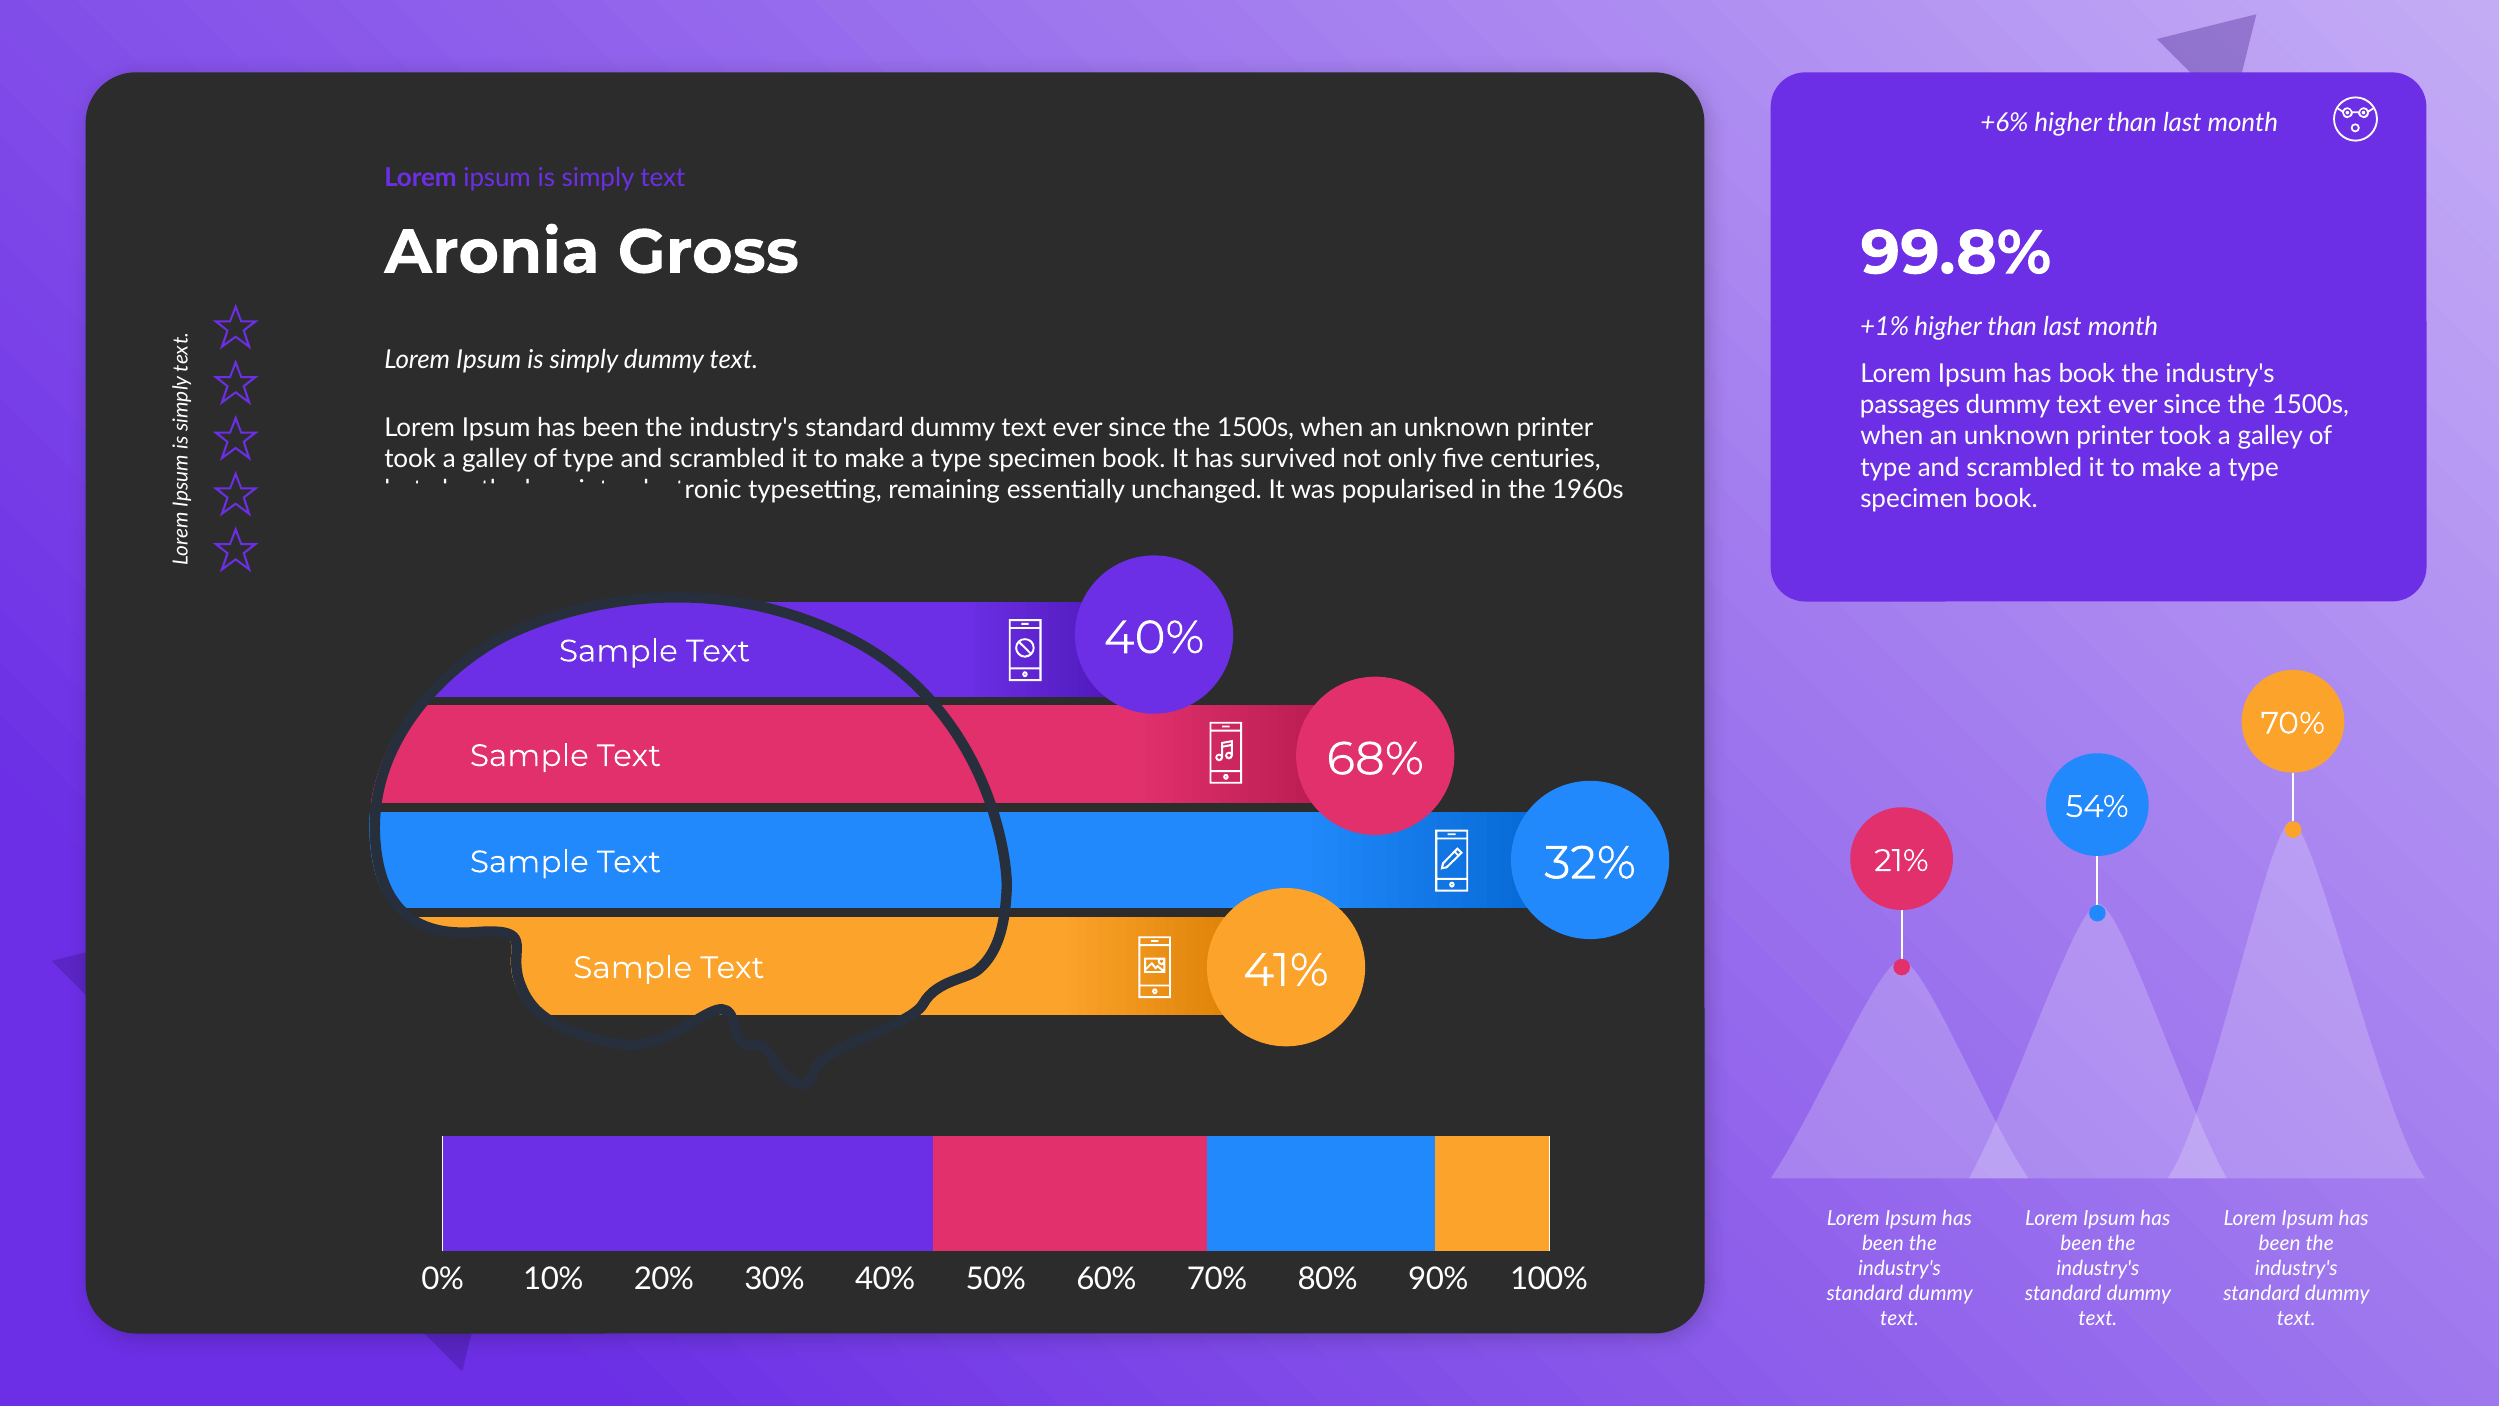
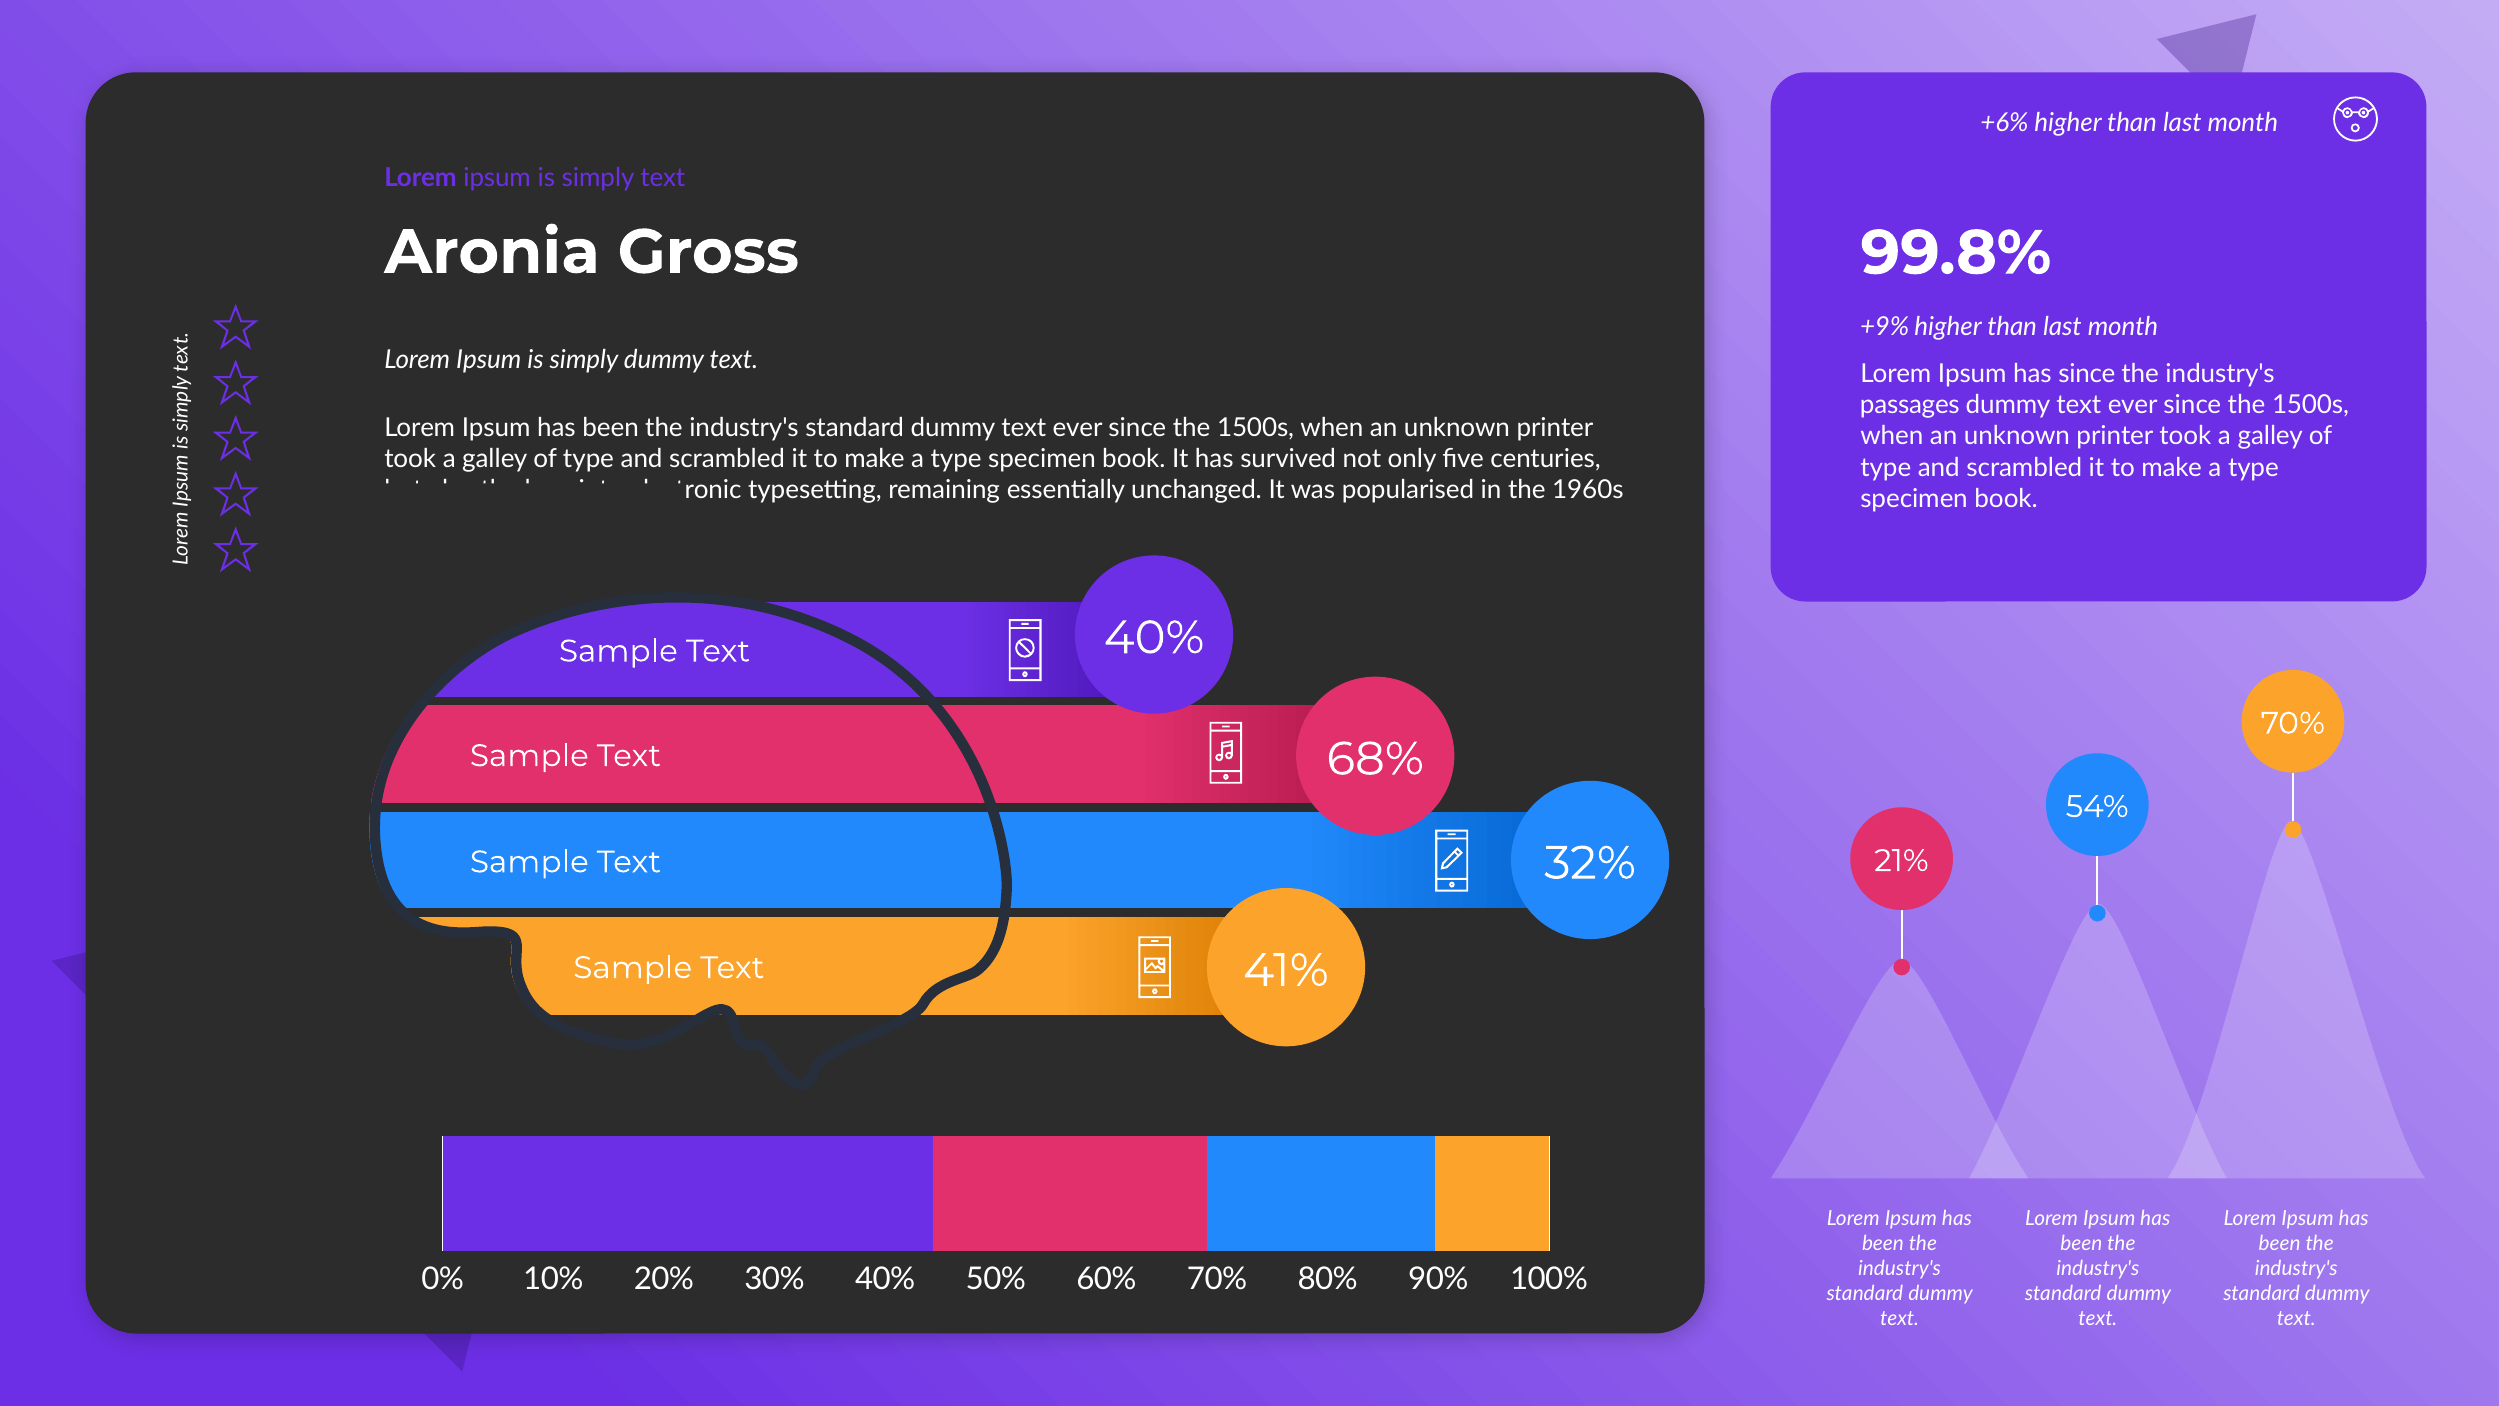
+1%: +1% -> +9%
has book: book -> since
